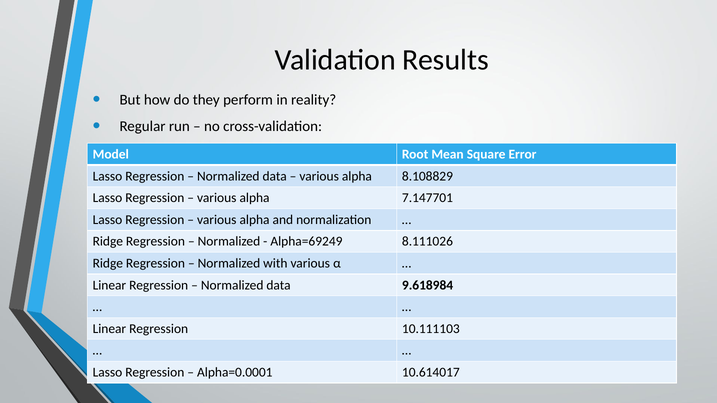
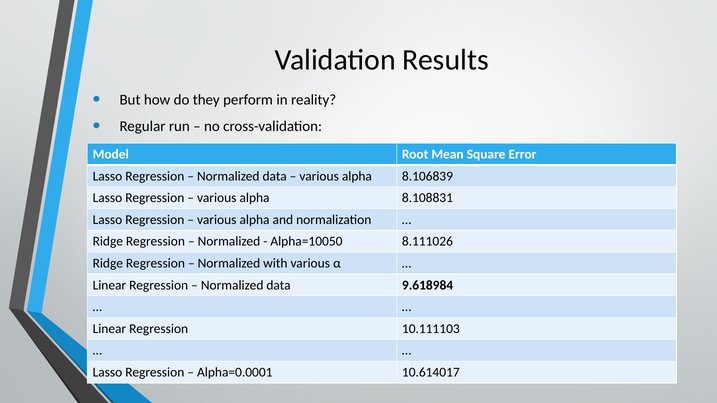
8.108829: 8.108829 -> 8.106839
7.147701: 7.147701 -> 8.108831
Alpha=69249: Alpha=69249 -> Alpha=10050
